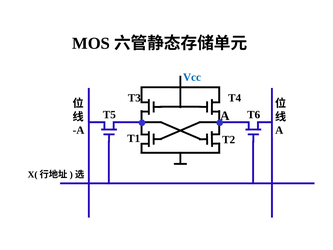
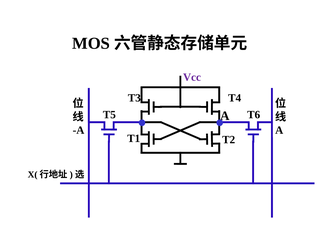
Vcc colour: blue -> purple
